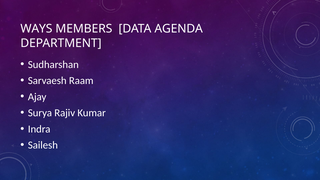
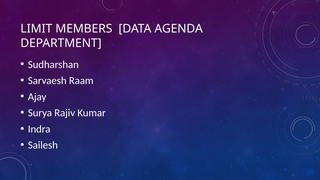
WAYS: WAYS -> LIMIT
